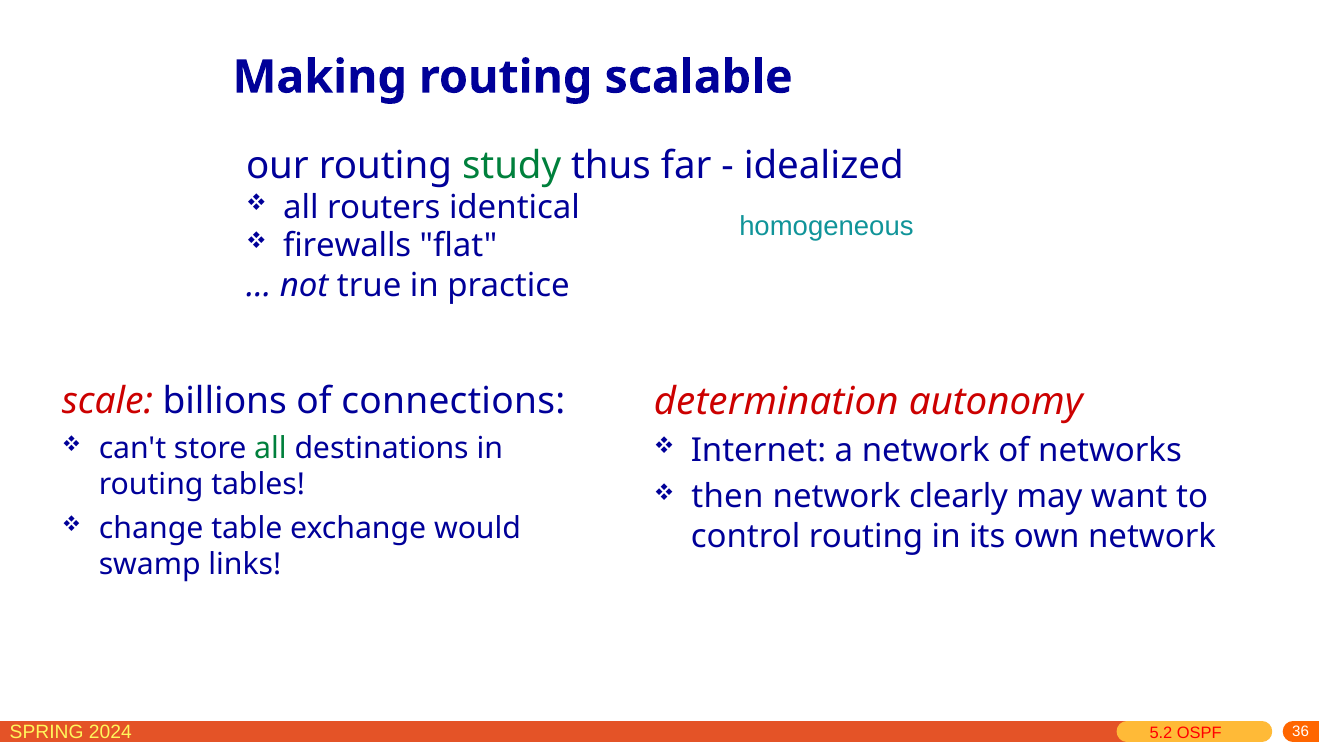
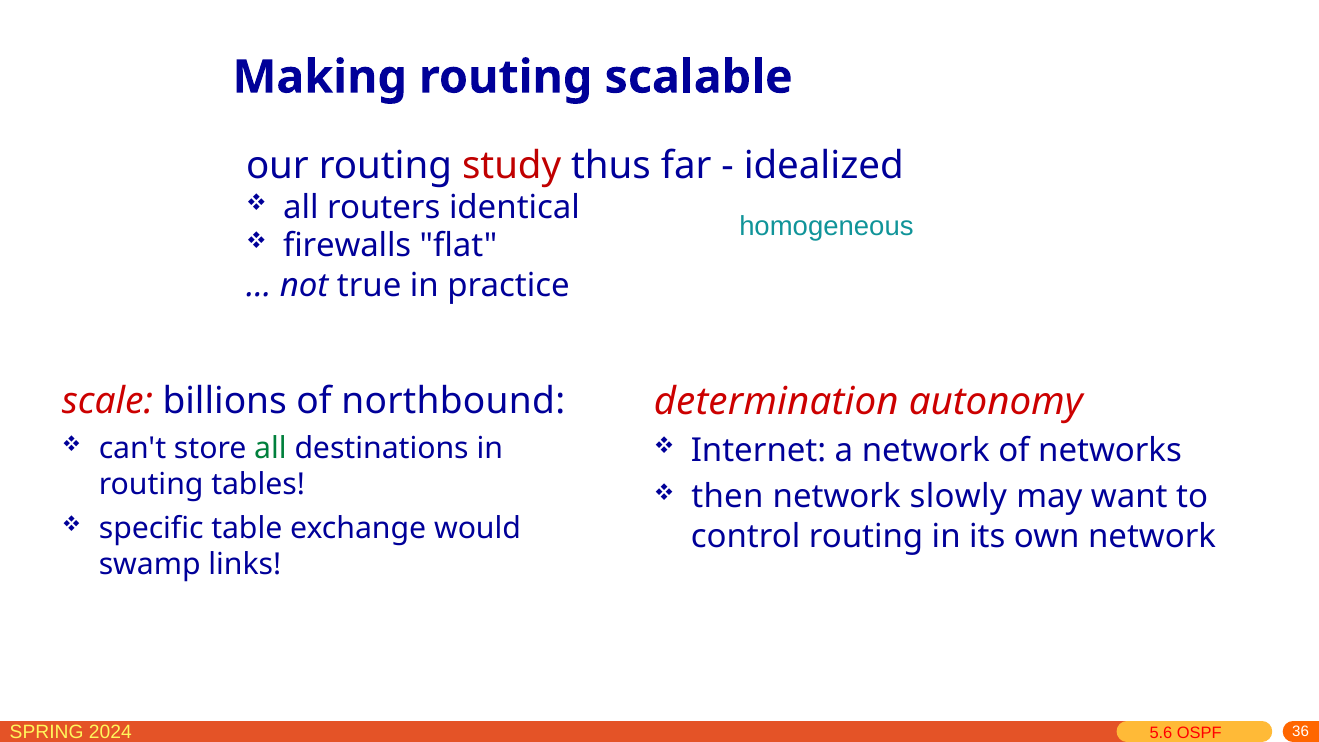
study colour: green -> red
connections: connections -> northbound
clearly: clearly -> slowly
change: change -> specific
5.2: 5.2 -> 5.6
